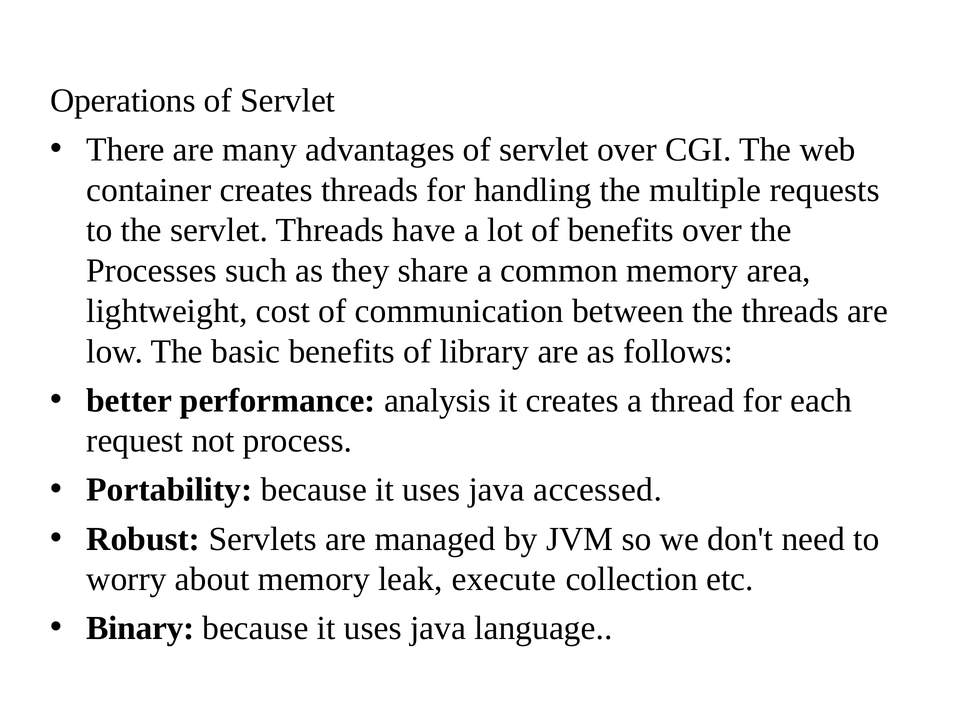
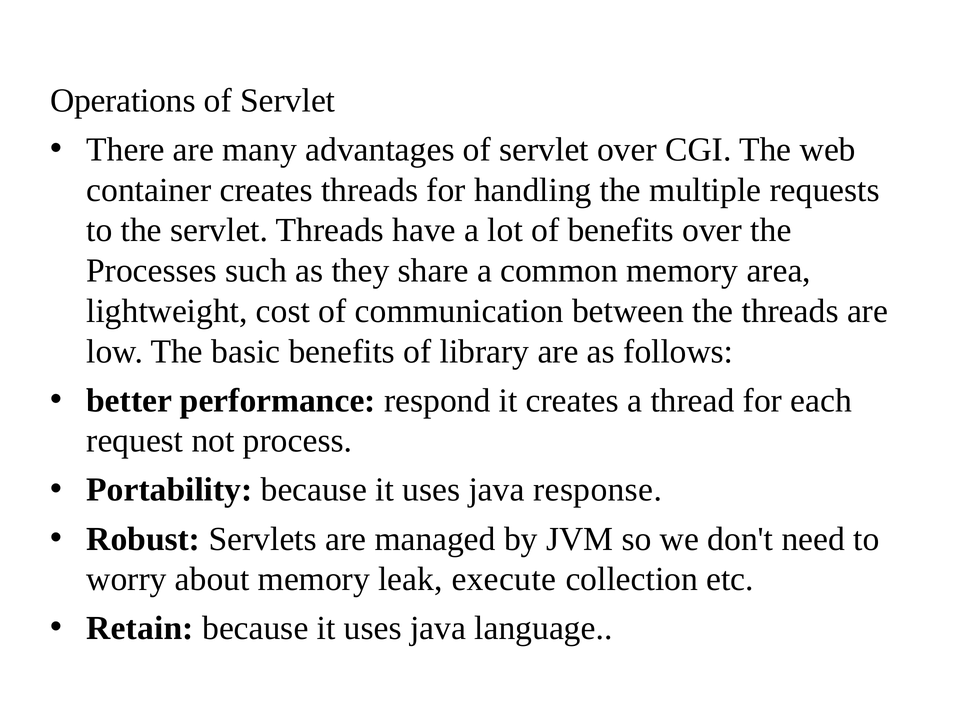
analysis: analysis -> respond
accessed: accessed -> response
Binary: Binary -> Retain
